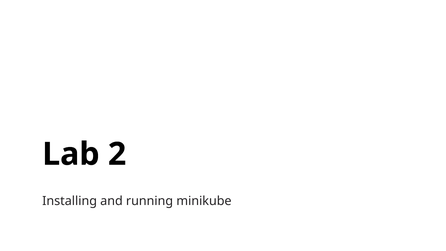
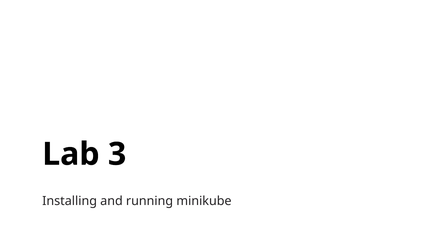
2: 2 -> 3
